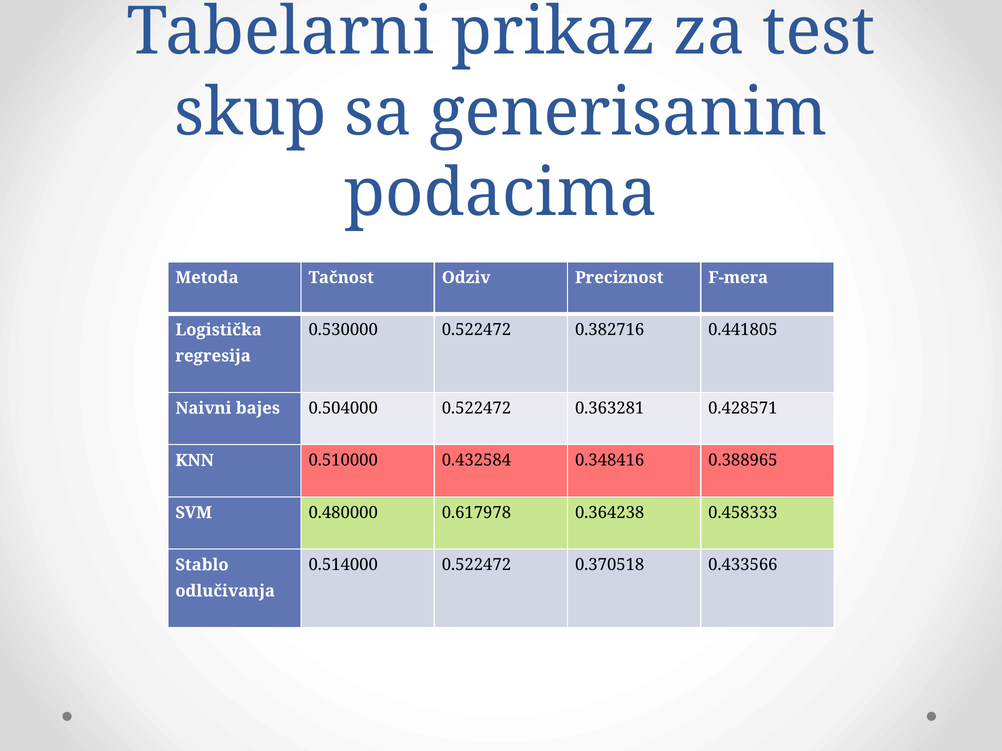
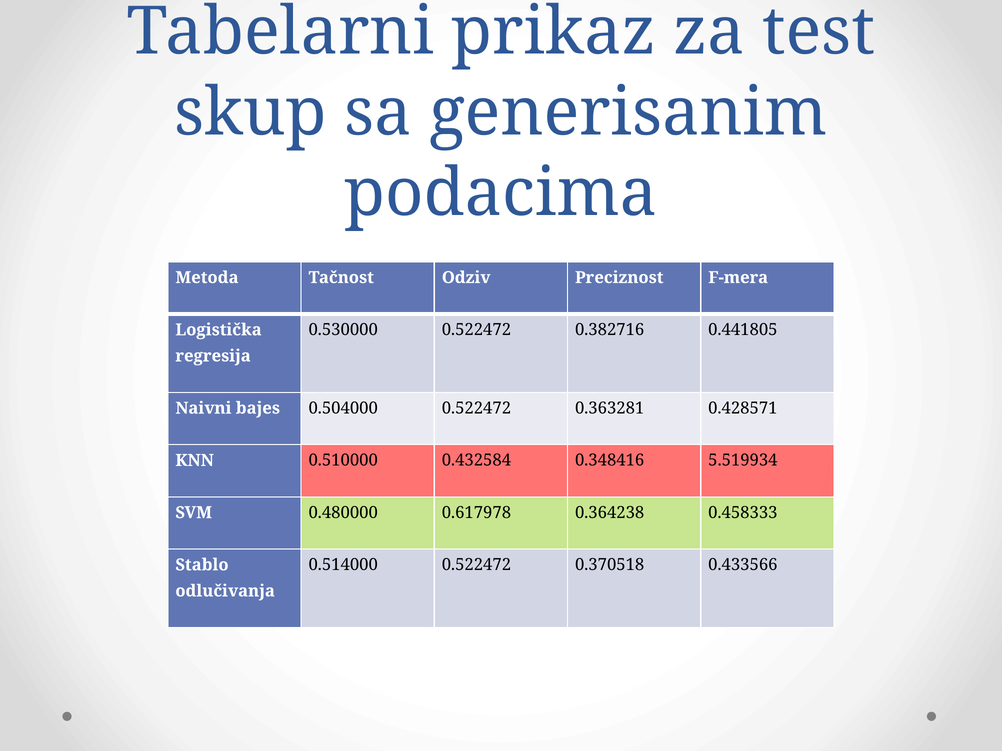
0.388965: 0.388965 -> 5.519934
